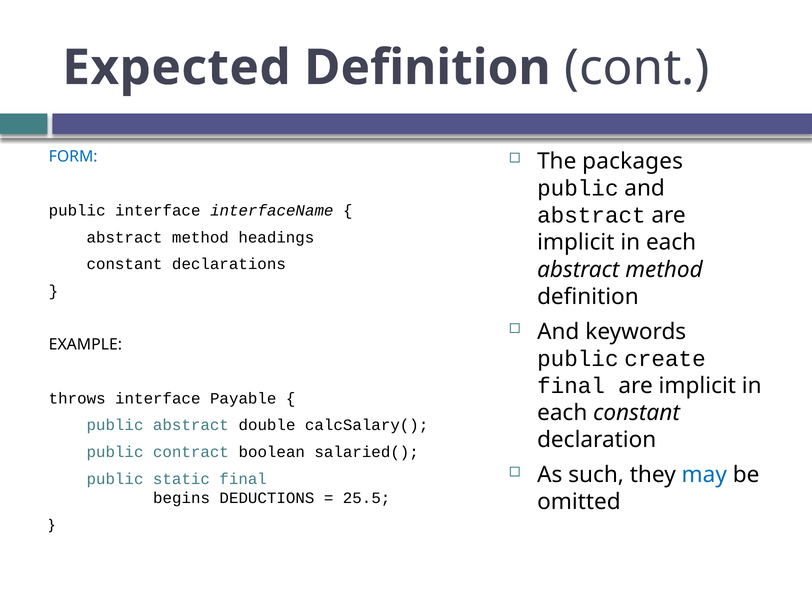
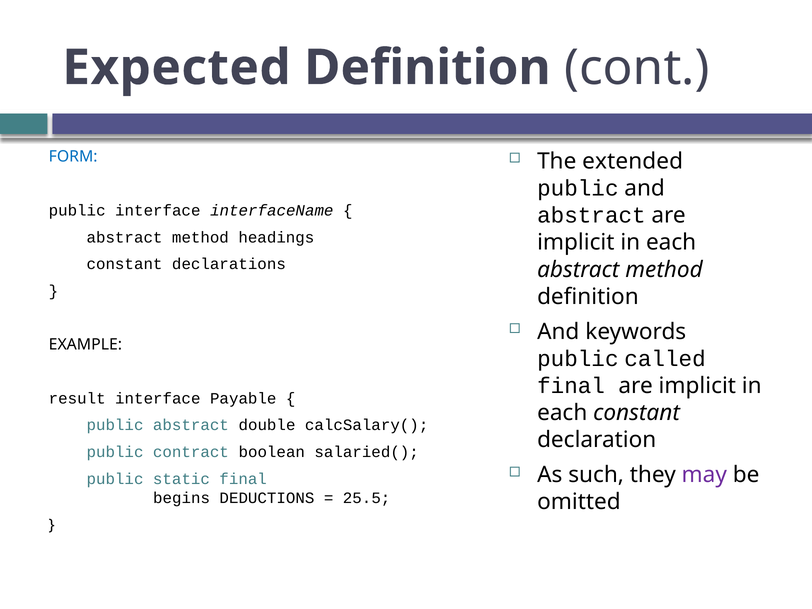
packages: packages -> extended
create: create -> called
throws: throws -> result
may colour: blue -> purple
